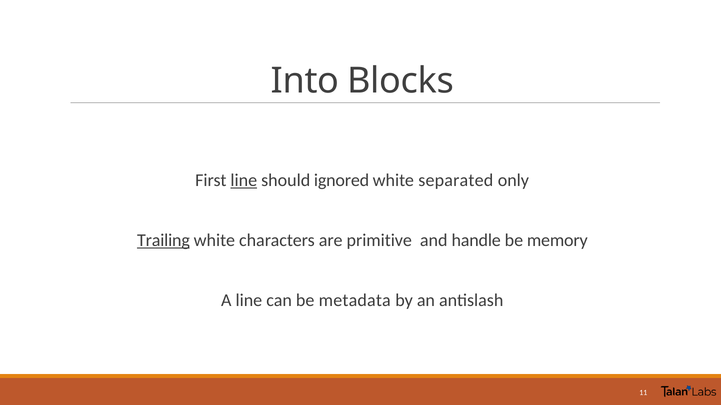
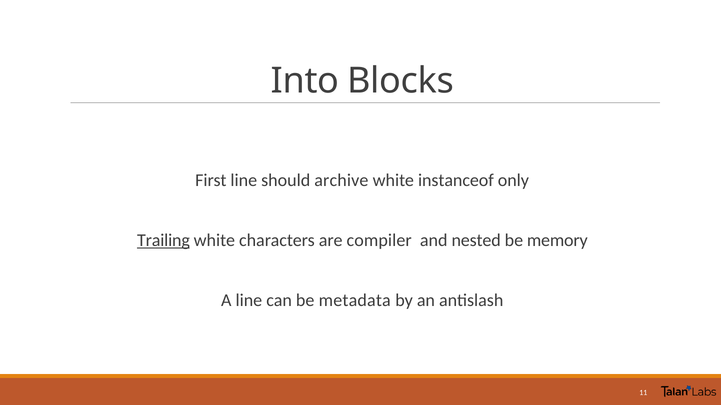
line at (244, 181) underline: present -> none
ignored: ignored -> archive
separated: separated -> instanceof
primitive: primitive -> compiler
handle: handle -> nested
